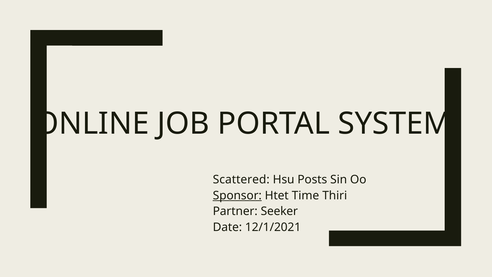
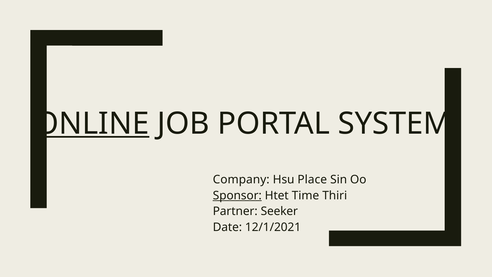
ONLINE underline: none -> present
Scattered: Scattered -> Company
Posts: Posts -> Place
